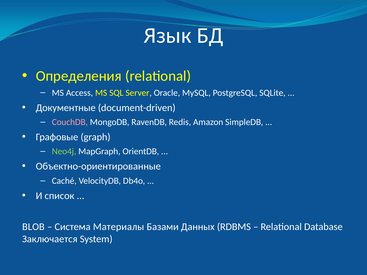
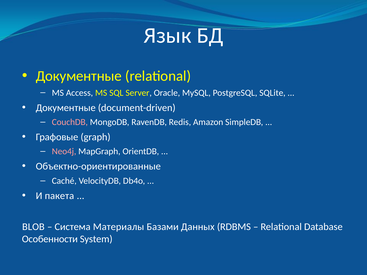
Определения at (79, 76): Определения -> Документные
Neo4j colour: light green -> pink
список: список -> пакета
Заключается: Заключается -> Особенности
